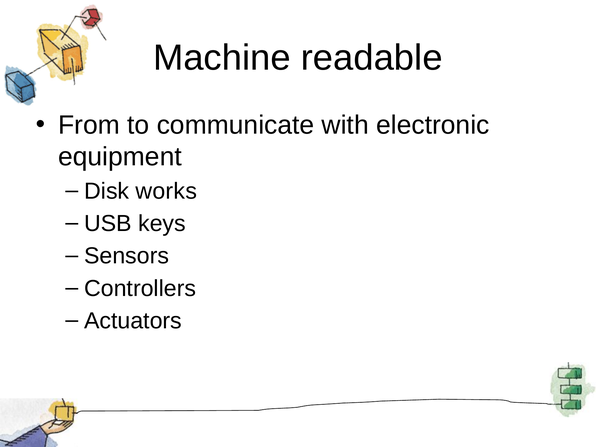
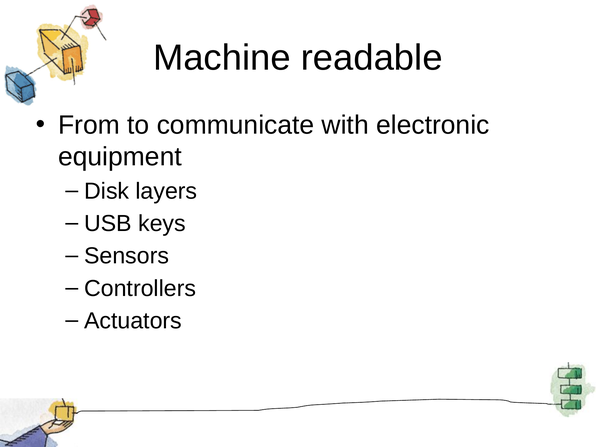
works: works -> layers
